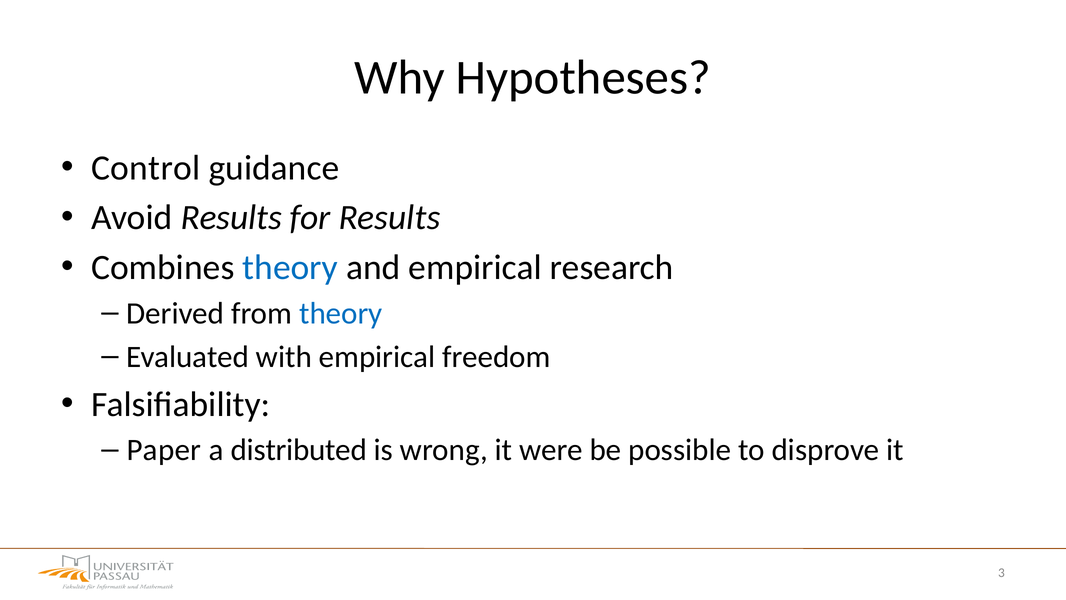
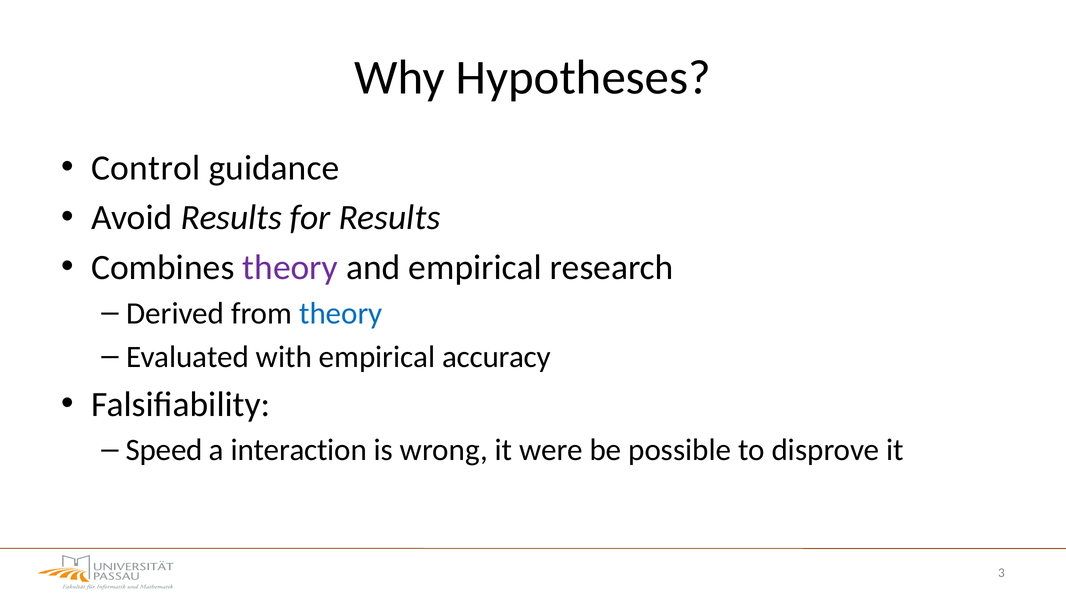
theory at (290, 267) colour: blue -> purple
freedom: freedom -> accuracy
Paper: Paper -> Speed
distributed: distributed -> interaction
